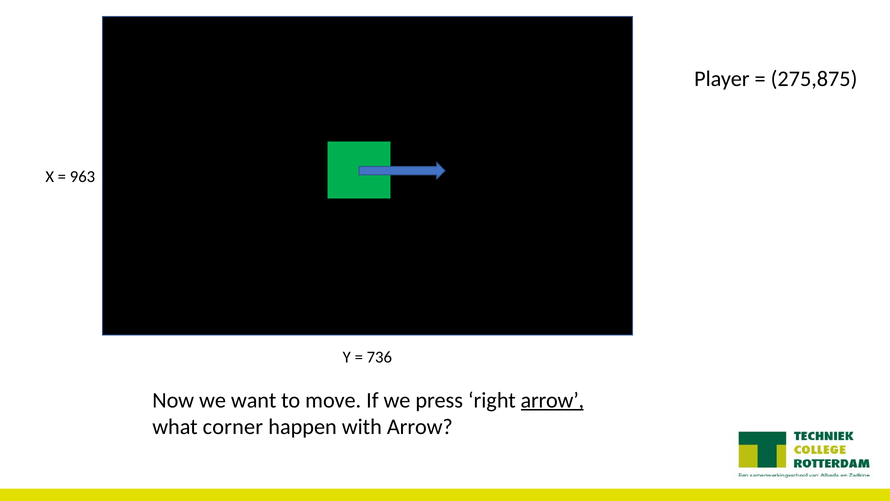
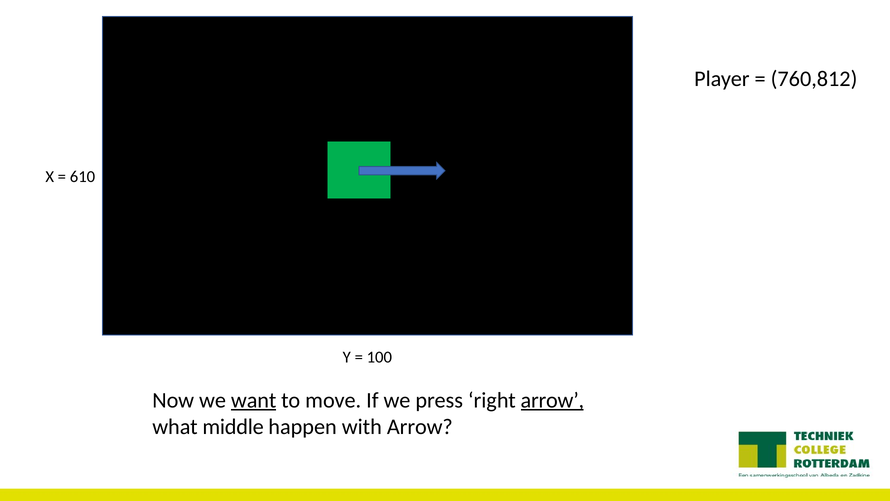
275,875: 275,875 -> 760,812
963: 963 -> 610
736: 736 -> 100
want underline: none -> present
corner: corner -> middle
